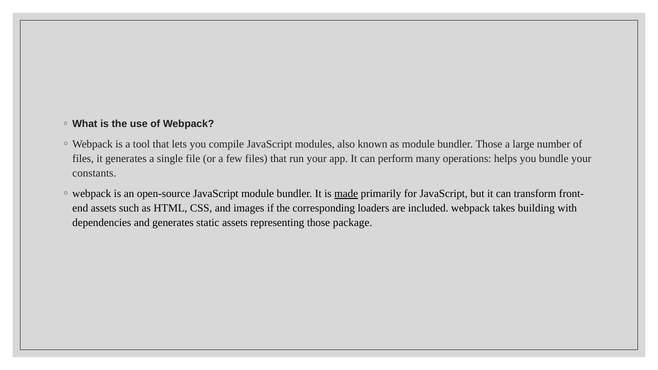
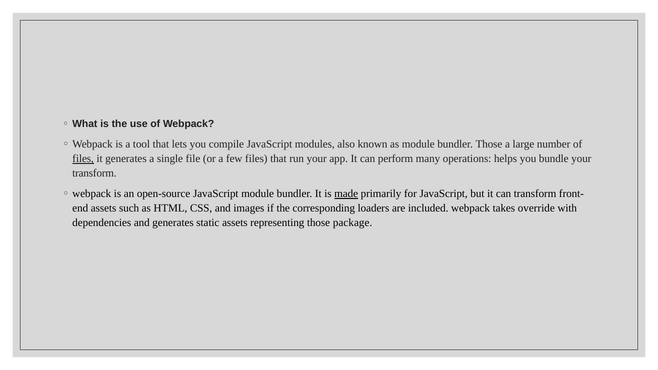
files at (83, 159) underline: none -> present
constants at (94, 173): constants -> transform
building: building -> override
